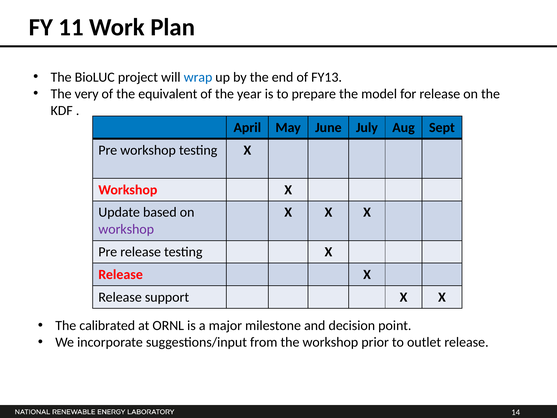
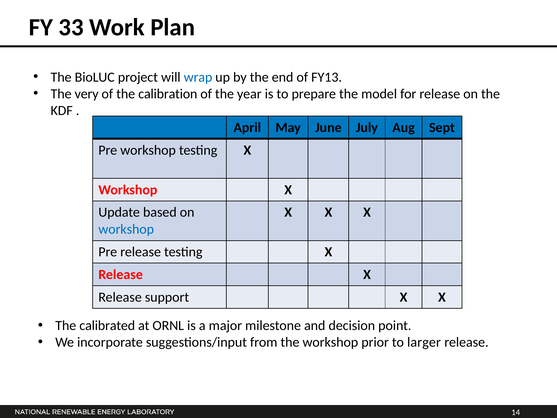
11: 11 -> 33
equivalent: equivalent -> calibration
workshop at (126, 229) colour: purple -> blue
outlet: outlet -> larger
